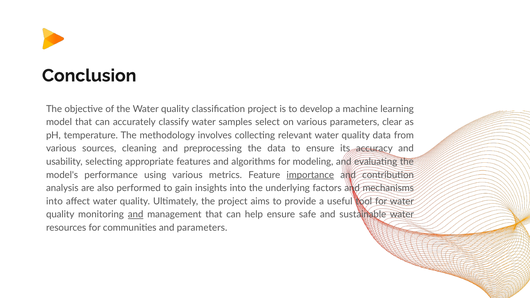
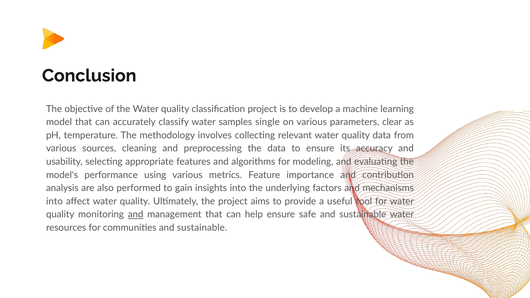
select: select -> single
importance underline: present -> none
communities and parameters: parameters -> sustainable
